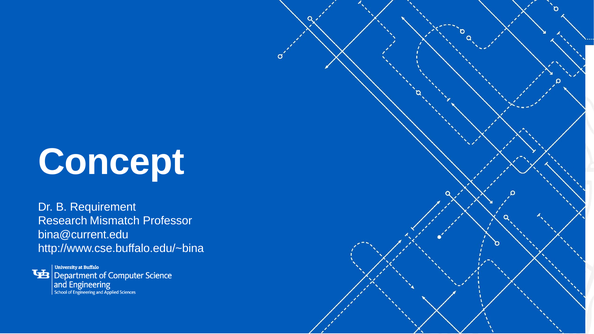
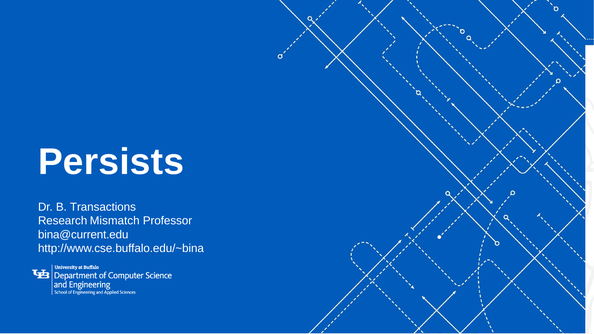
Concept: Concept -> Persists
Requirement: Requirement -> Transactions
